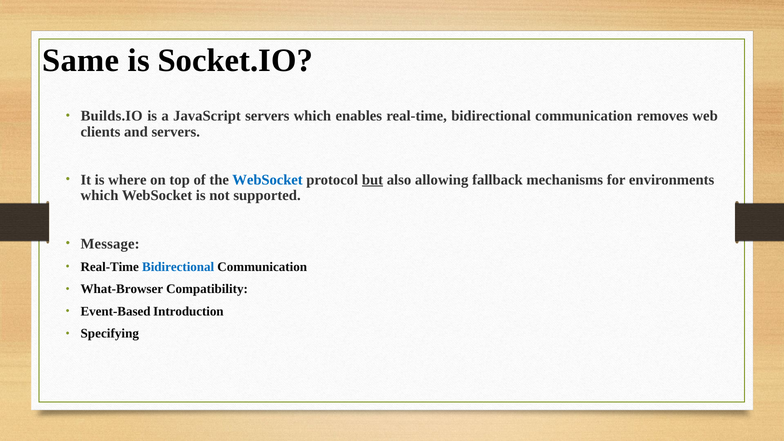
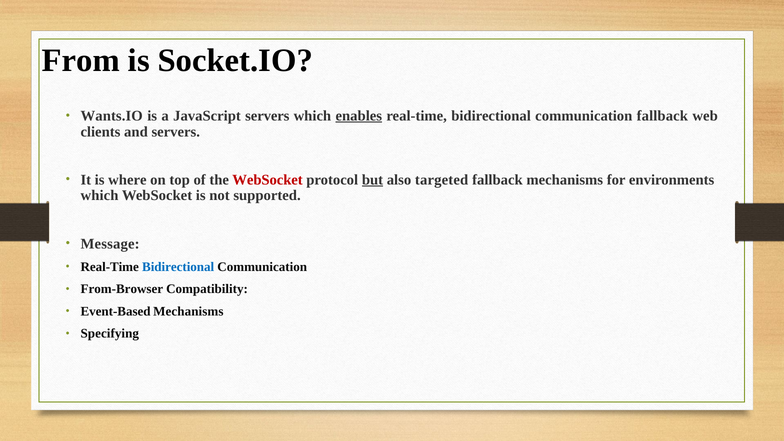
Same: Same -> From
Builds.IO: Builds.IO -> Wants.IO
enables underline: none -> present
communication removes: removes -> fallback
WebSocket at (268, 180) colour: blue -> red
allowing: allowing -> targeted
What-Browser: What-Browser -> From-Browser
Event-Based Introduction: Introduction -> Mechanisms
